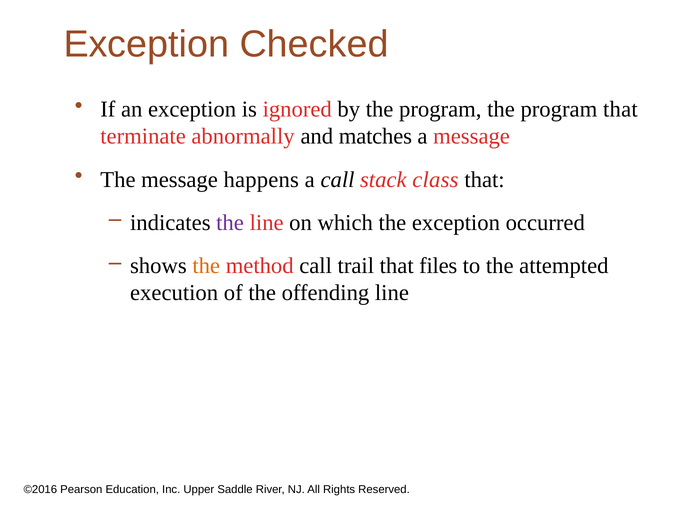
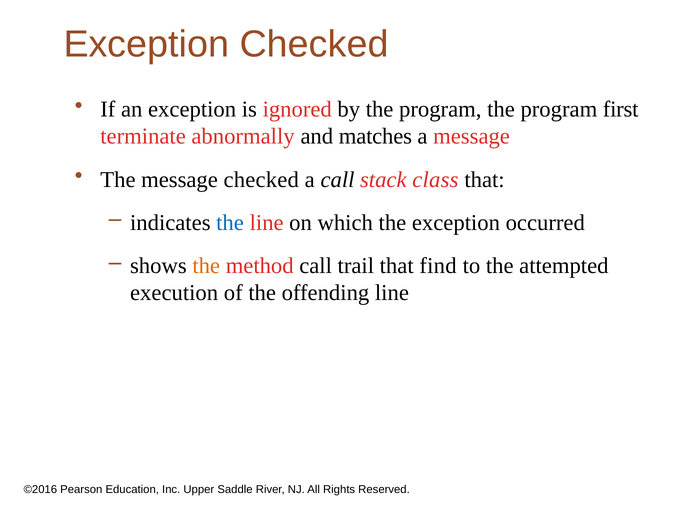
program that: that -> first
message happens: happens -> checked
the at (230, 223) colour: purple -> blue
files: files -> find
